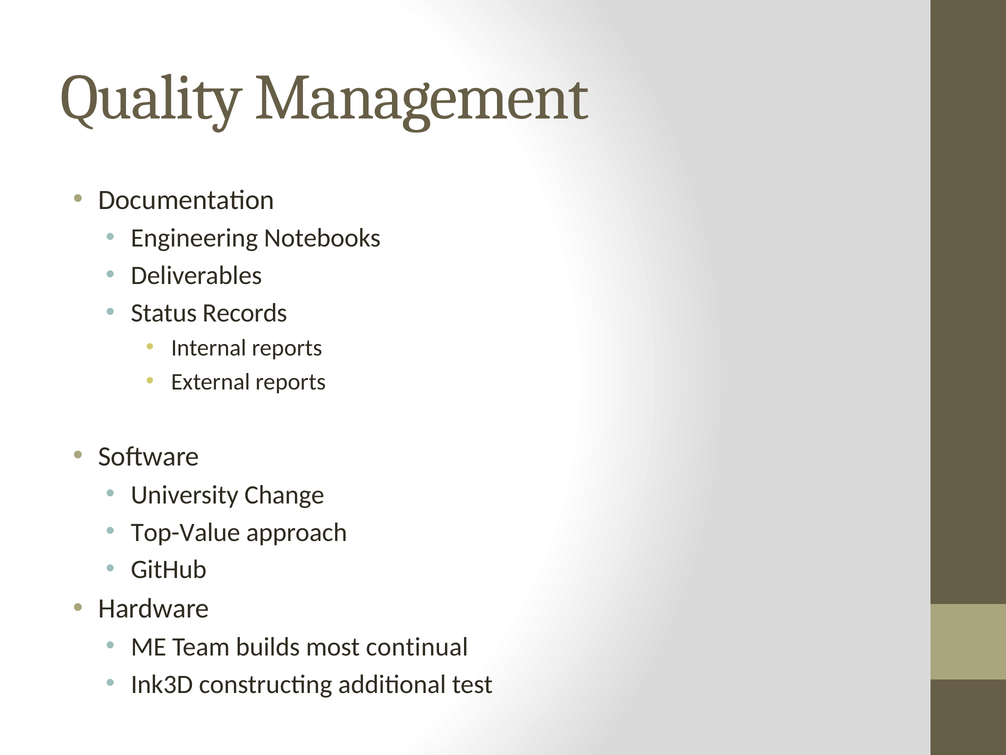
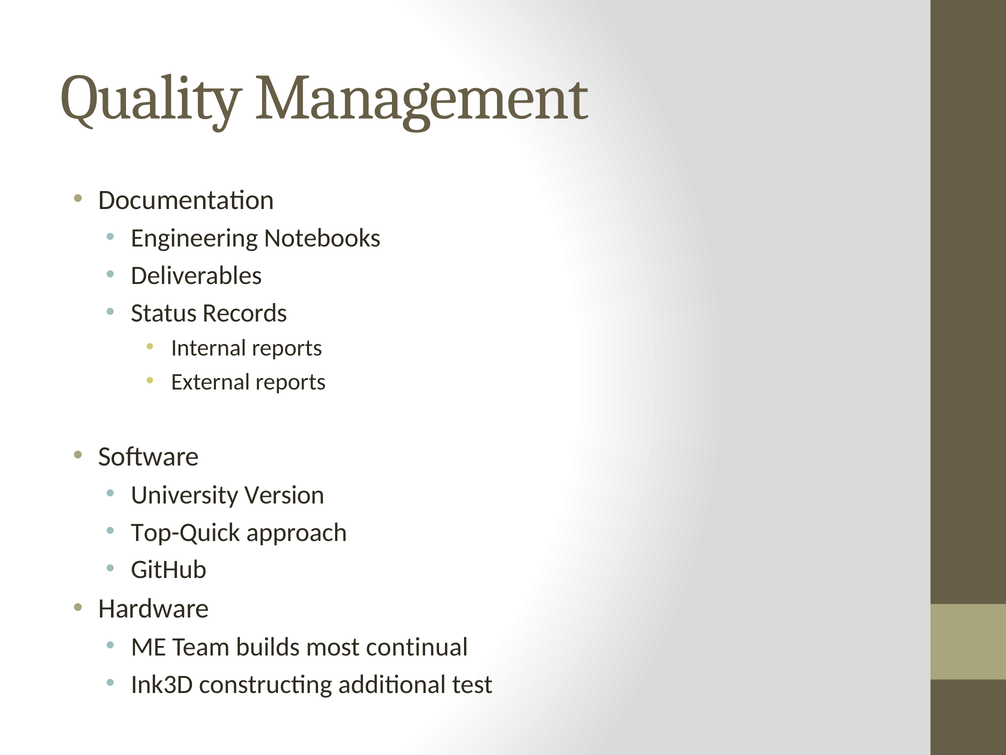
Change: Change -> Version
Top-Value: Top-Value -> Top-Quick
